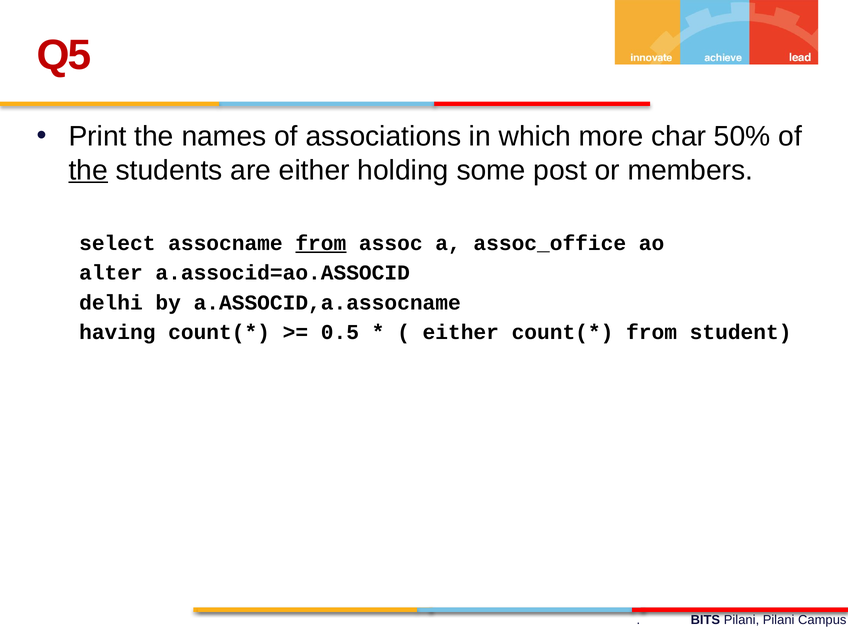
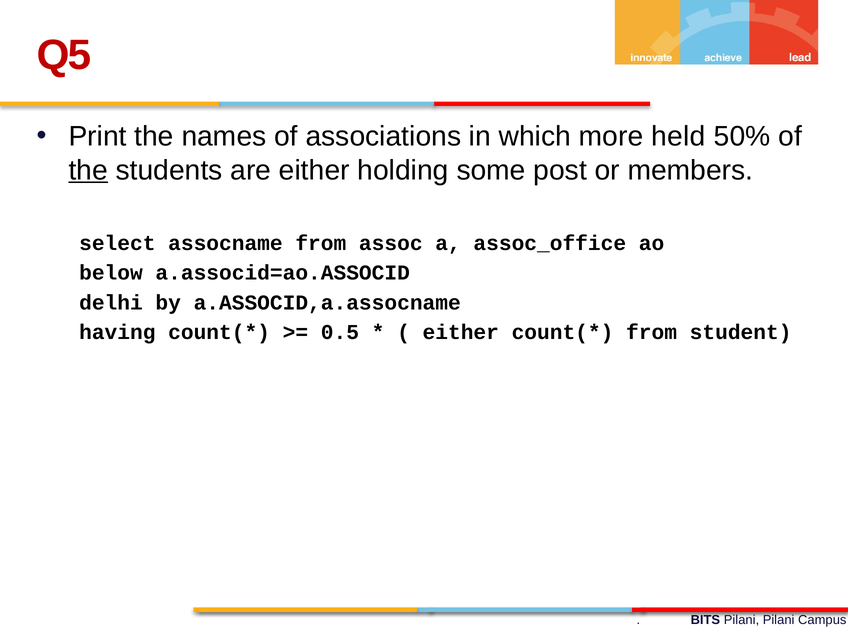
char: char -> held
from at (321, 243) underline: present -> none
alter: alter -> below
